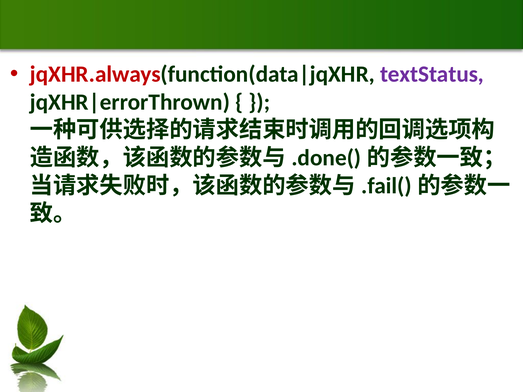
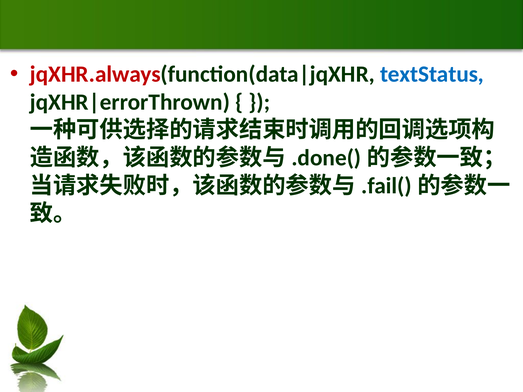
textStatus colour: purple -> blue
